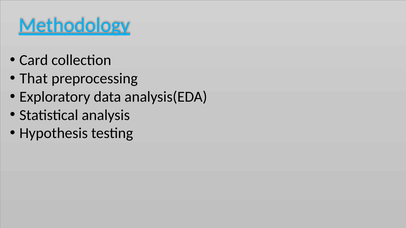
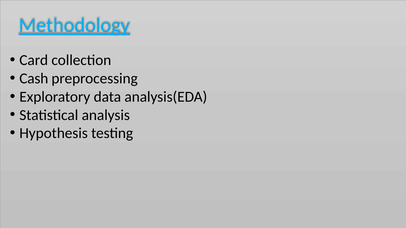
That: That -> Cash
